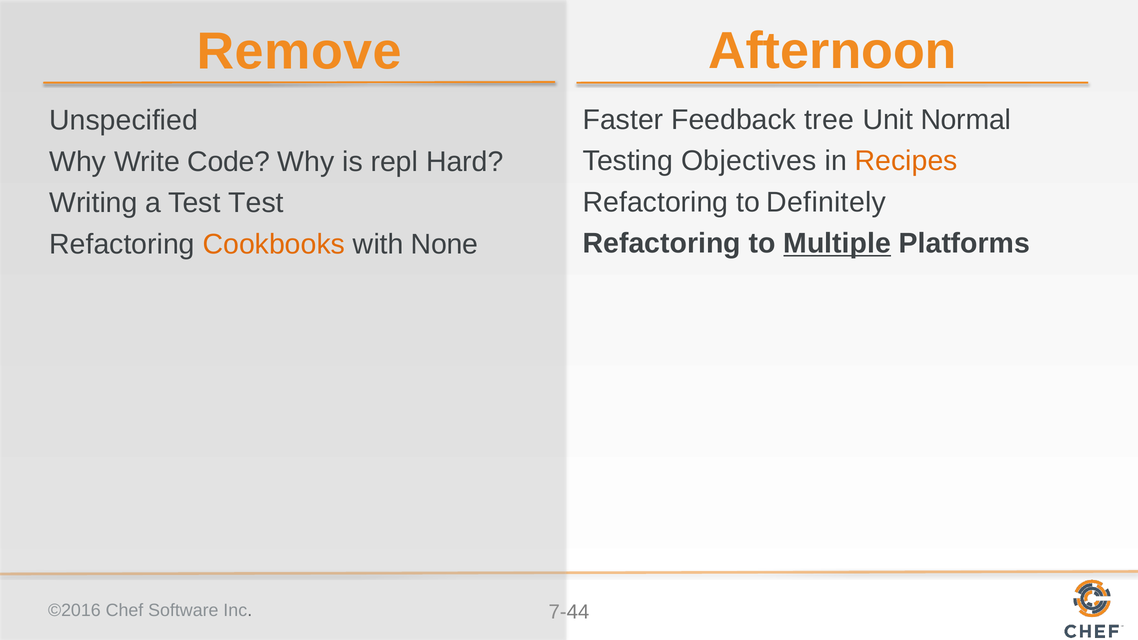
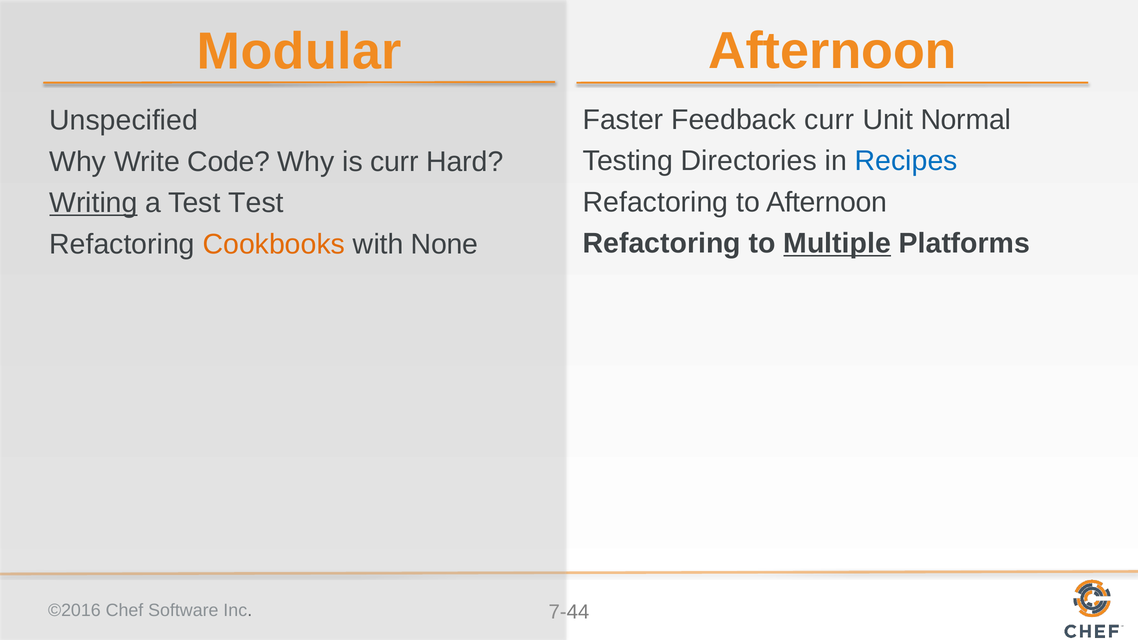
Remove: Remove -> Modular
Feedback tree: tree -> curr
Objectives: Objectives -> Directories
Recipes colour: orange -> blue
is repl: repl -> curr
to Definitely: Definitely -> Afternoon
Writing underline: none -> present
